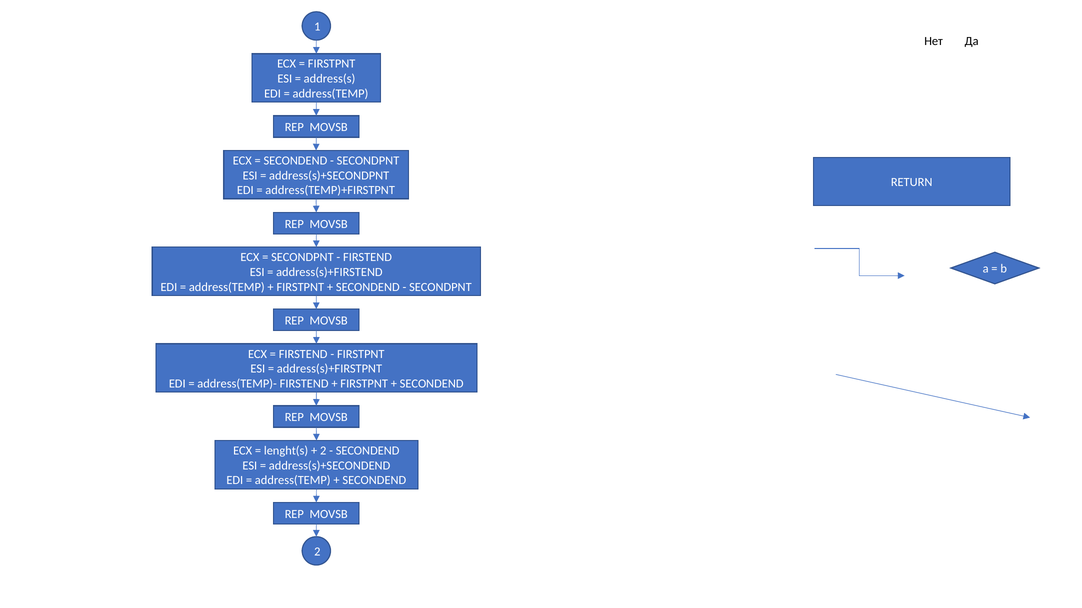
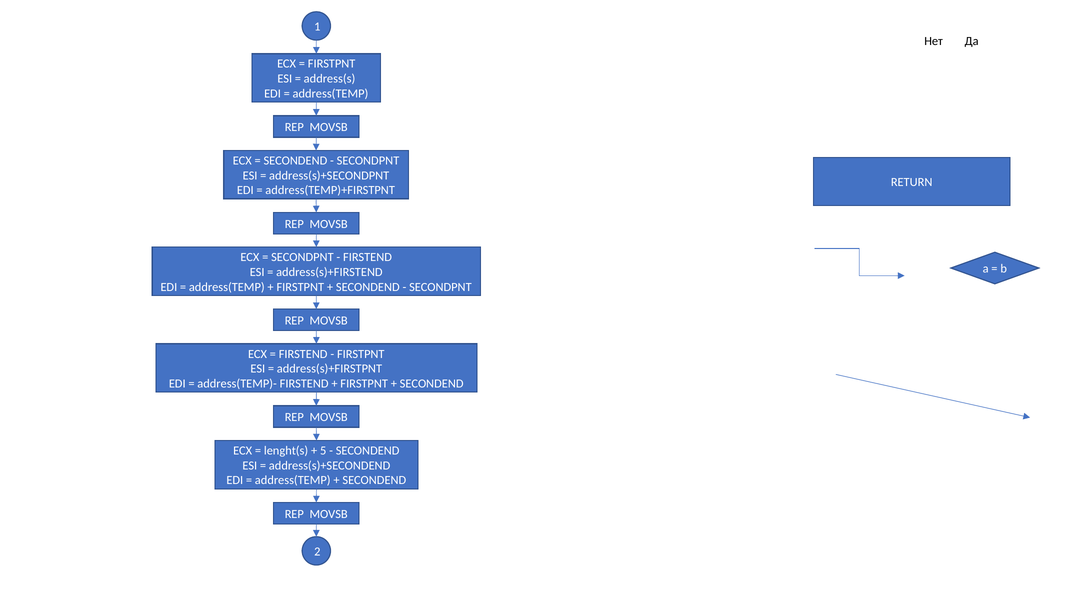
2 at (323, 451): 2 -> 5
